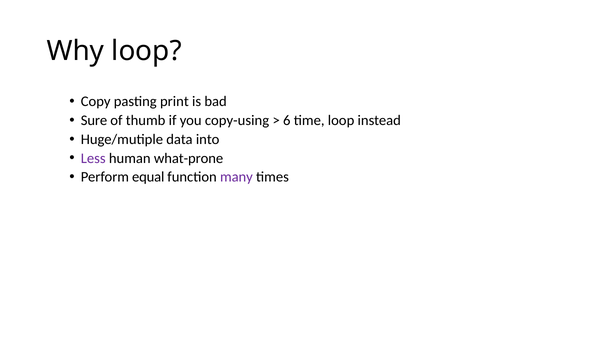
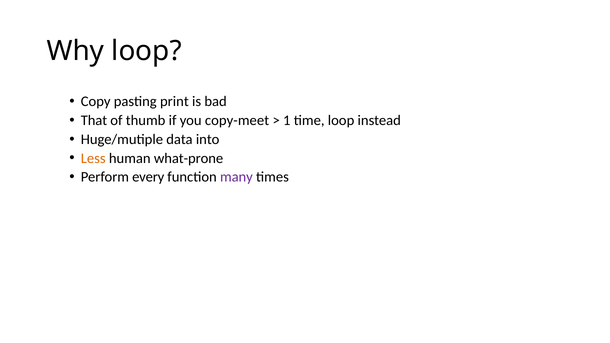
Sure: Sure -> That
copy-using: copy-using -> copy-meet
6: 6 -> 1
Less colour: purple -> orange
equal: equal -> every
